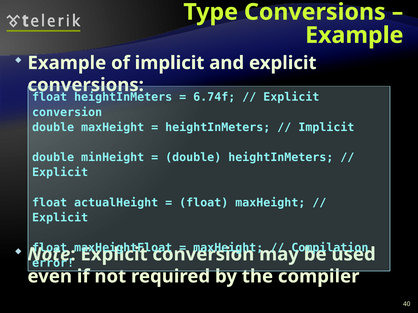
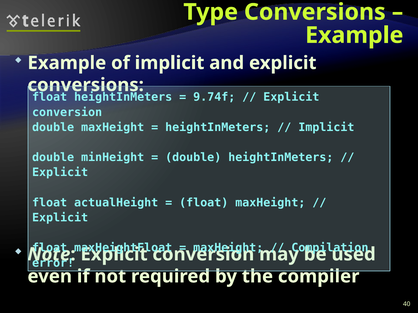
6.74f: 6.74f -> 9.74f
